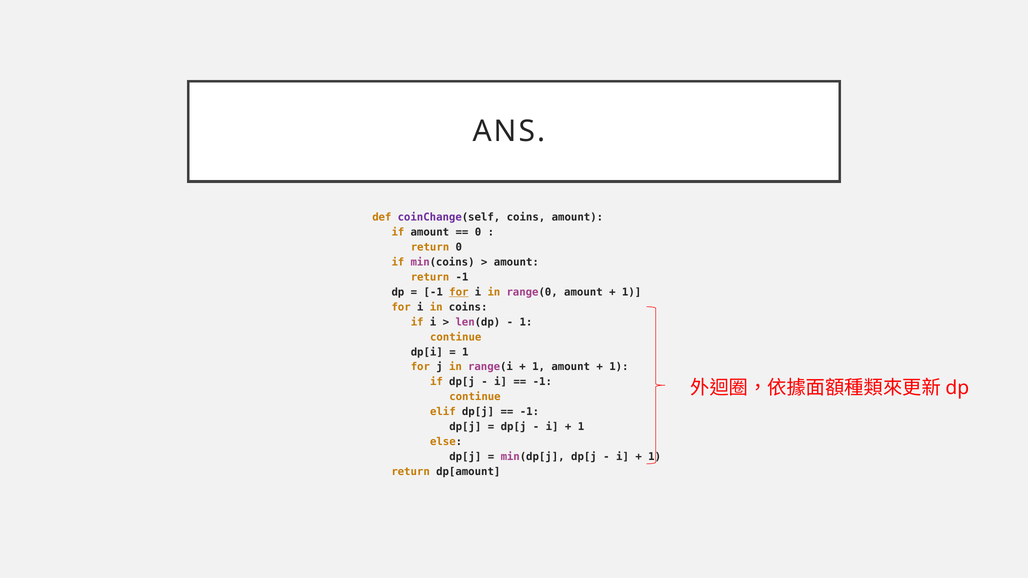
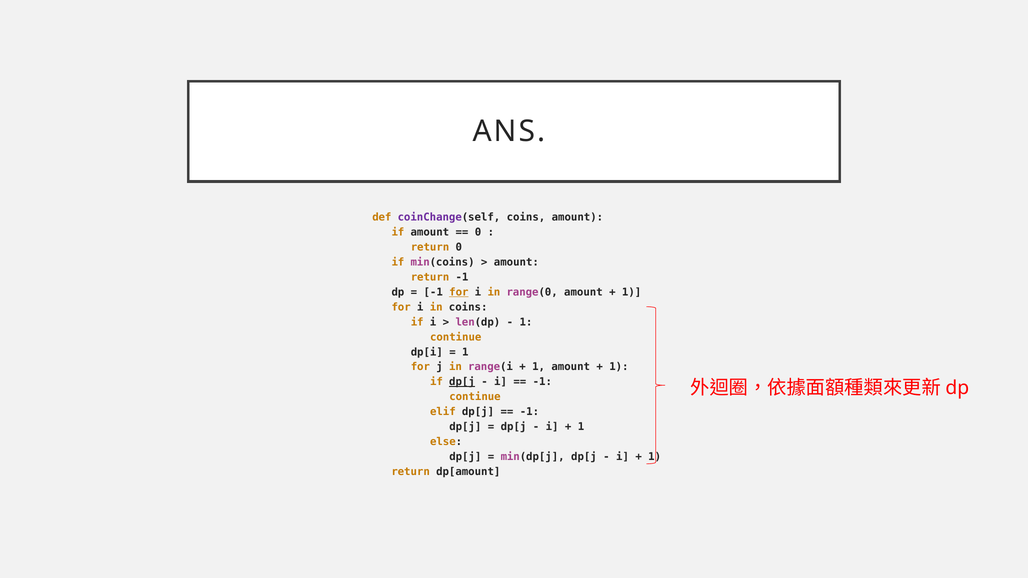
dp[j at (462, 382) underline: none -> present
